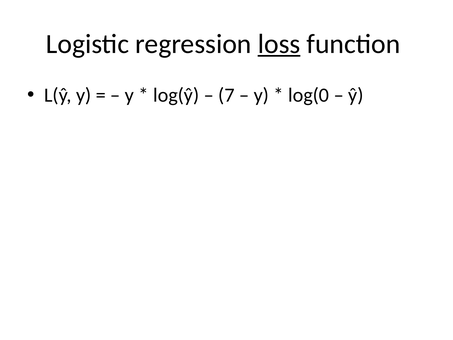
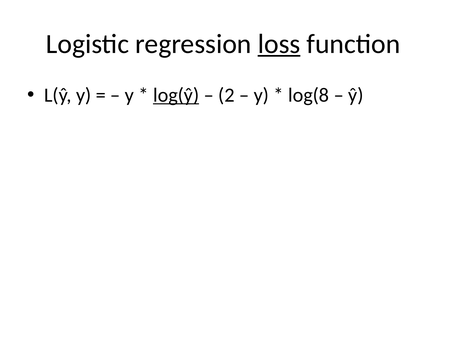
log(ŷ underline: none -> present
7: 7 -> 2
log(0: log(0 -> log(8
